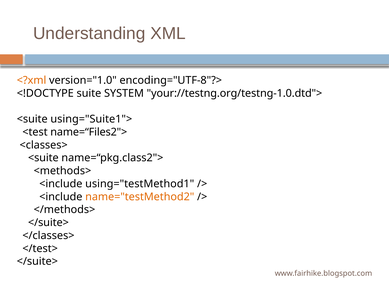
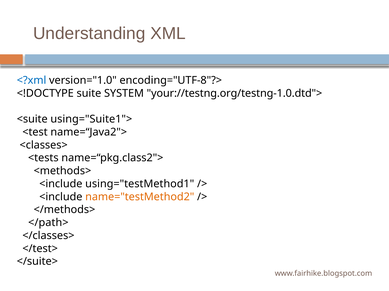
<?xml colour: orange -> blue
name=“Files2">: name=“Files2"> -> name=“Java2">
<suite at (43, 158): <suite -> <tests
</suite> at (48, 223): </suite> -> </path>
